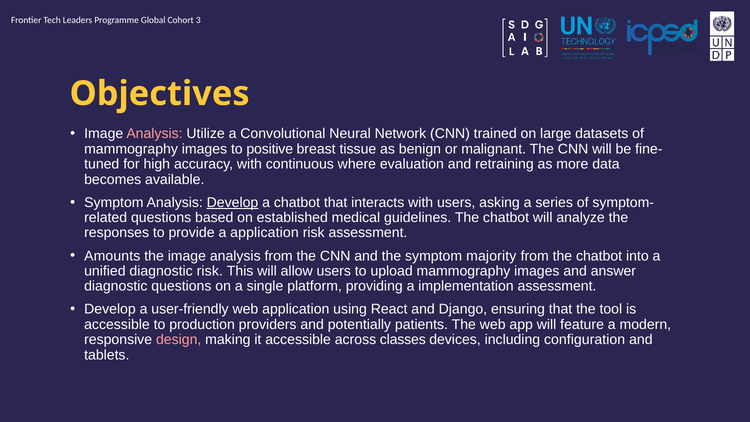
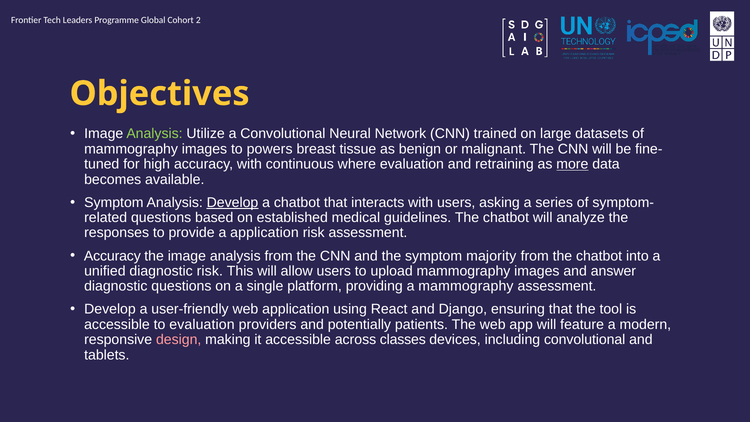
3: 3 -> 2
Analysis at (154, 134) colour: pink -> light green
positive: positive -> powers
more underline: none -> present
Amounts at (112, 256): Amounts -> Accuracy
a implementation: implementation -> mammography
to production: production -> evaluation
including configuration: configuration -> convolutional
